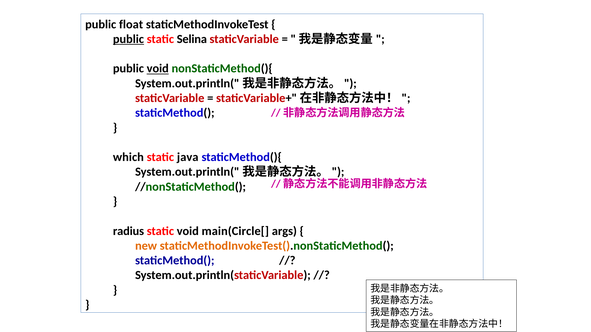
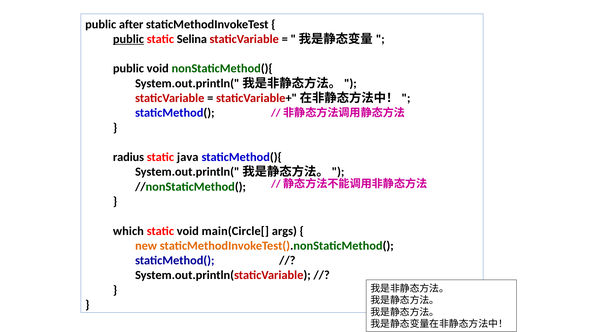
float: float -> after
void at (158, 69) underline: present -> none
which: which -> radius
radius: radius -> which
